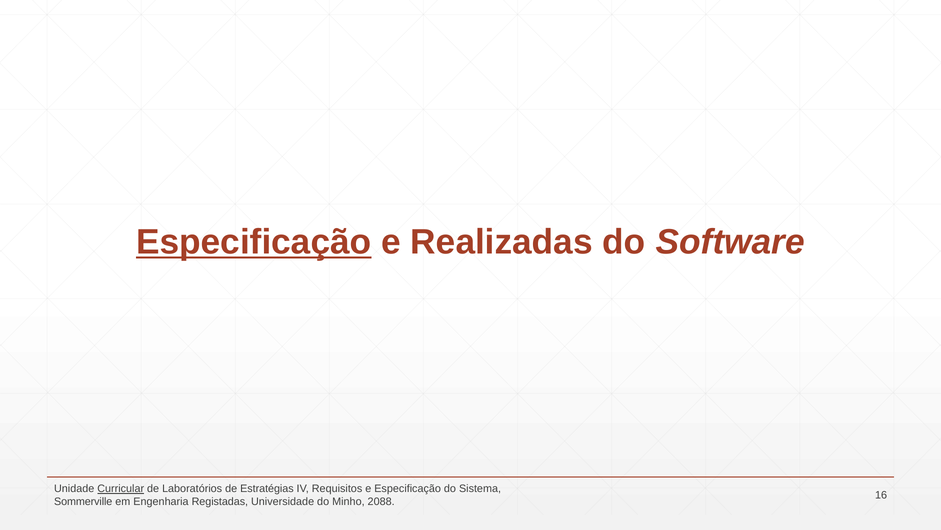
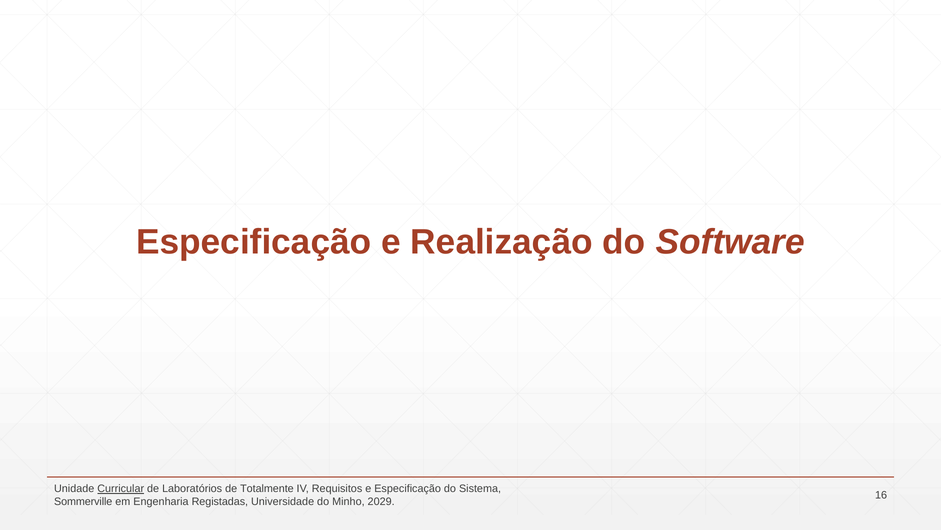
Especificação at (254, 242) underline: present -> none
Realizadas: Realizadas -> Realização
Estratégias: Estratégias -> Totalmente
2088: 2088 -> 2029
